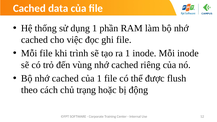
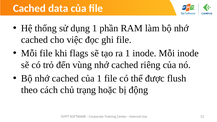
trình: trình -> flags
